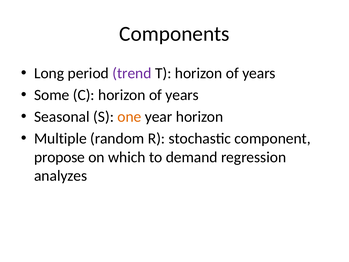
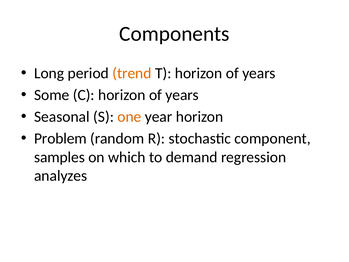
trend colour: purple -> orange
Multiple: Multiple -> Problem
propose: propose -> samples
